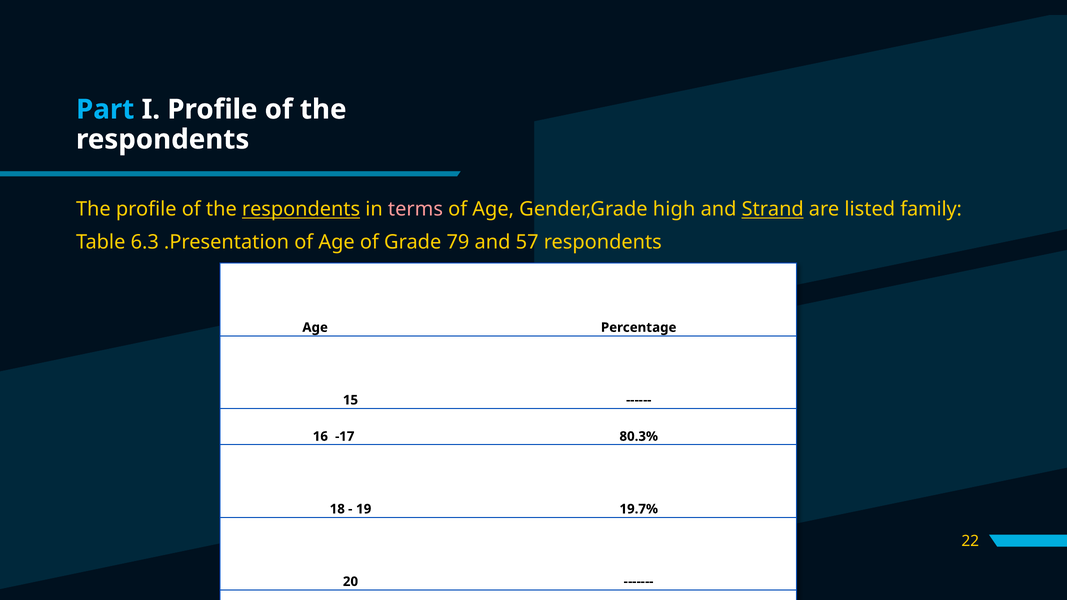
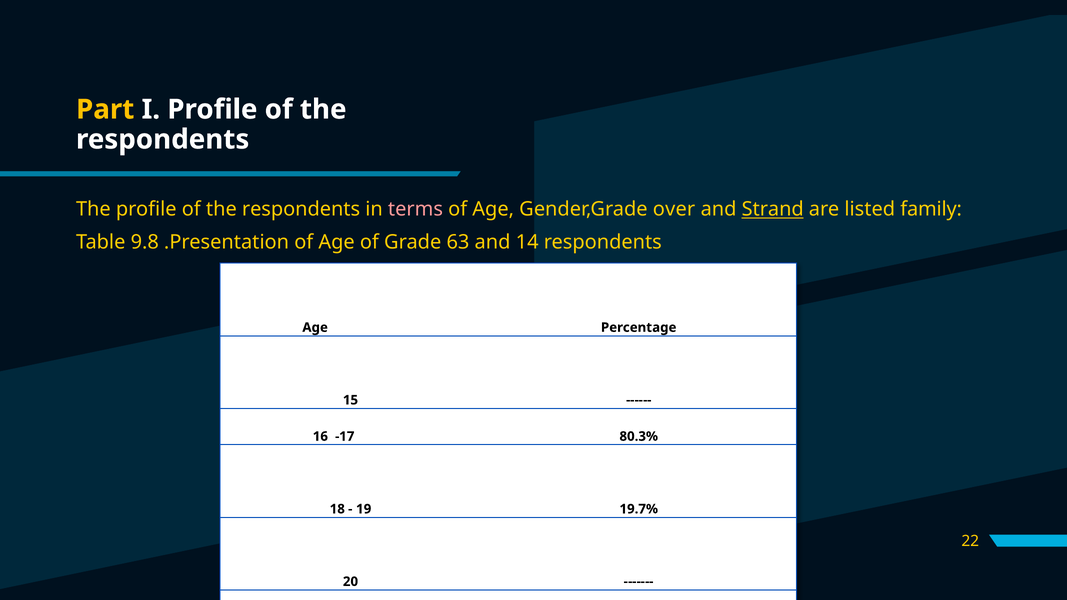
Part colour: light blue -> yellow
respondents at (301, 209) underline: present -> none
high: high -> over
6.3: 6.3 -> 9.8
79: 79 -> 63
57: 57 -> 14
